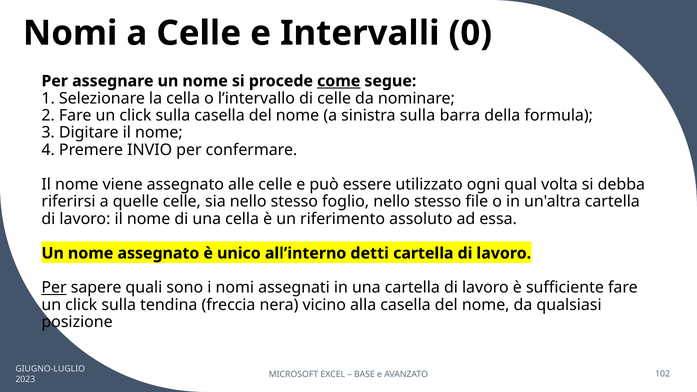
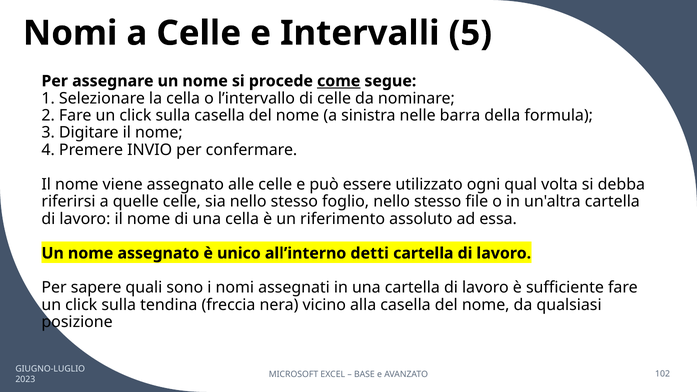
0: 0 -> 5
sinistra sulla: sulla -> nelle
Per at (54, 288) underline: present -> none
